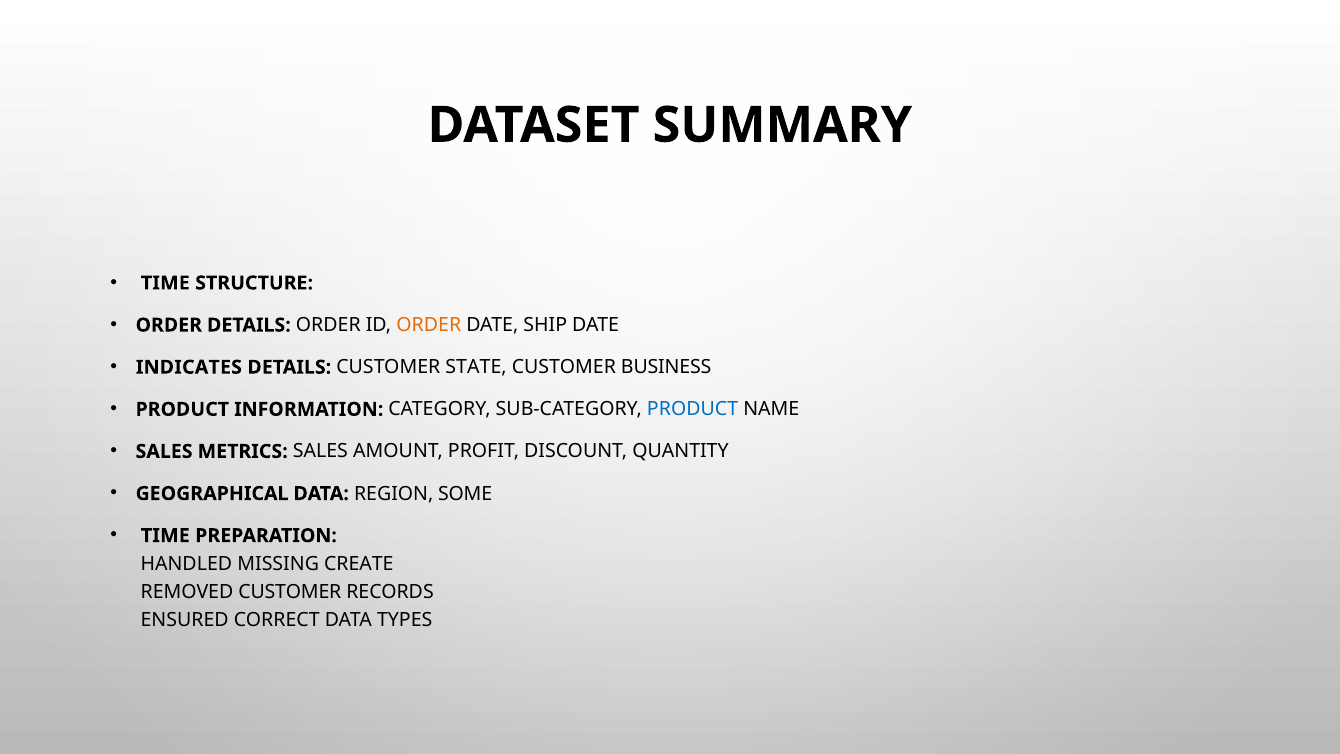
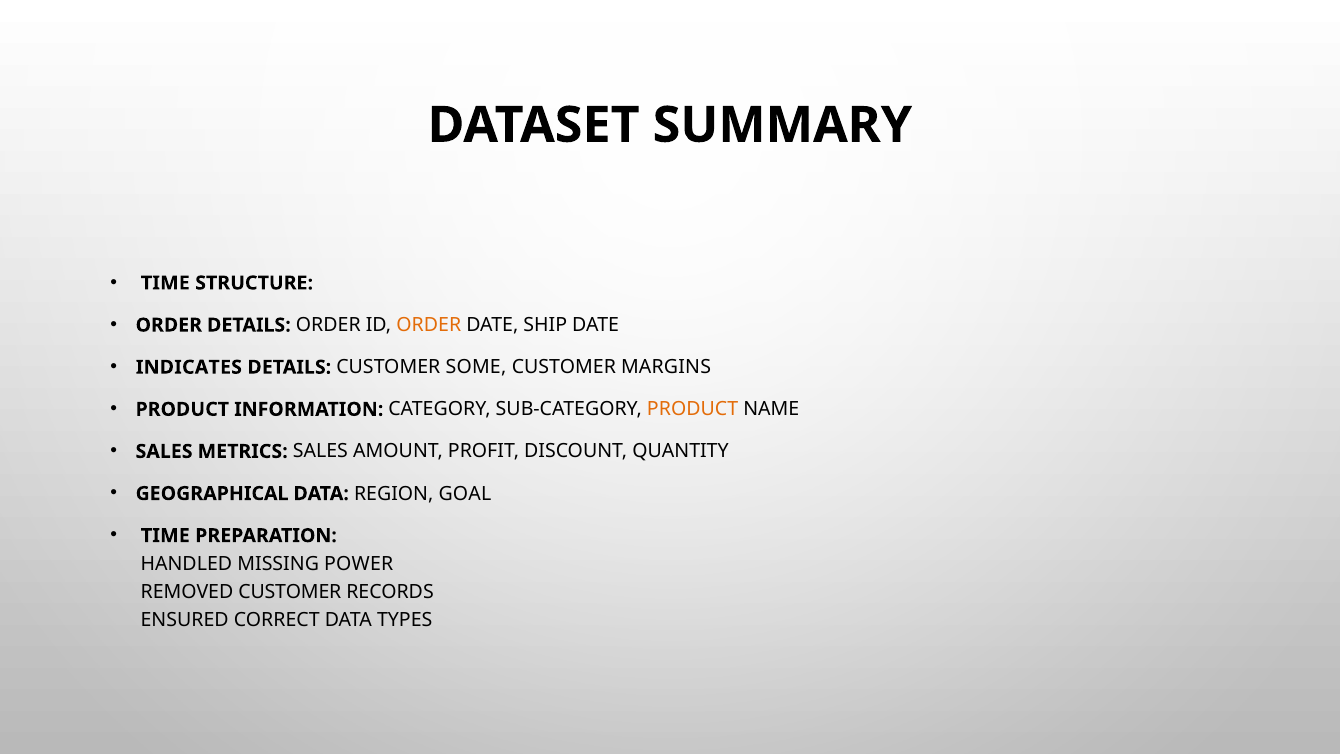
STATE: STATE -> SOME
BUSINESS: BUSINESS -> MARGINS
PRODUCT at (693, 409) colour: blue -> orange
SOME: SOME -> GOAL
CREATE: CREATE -> POWER
